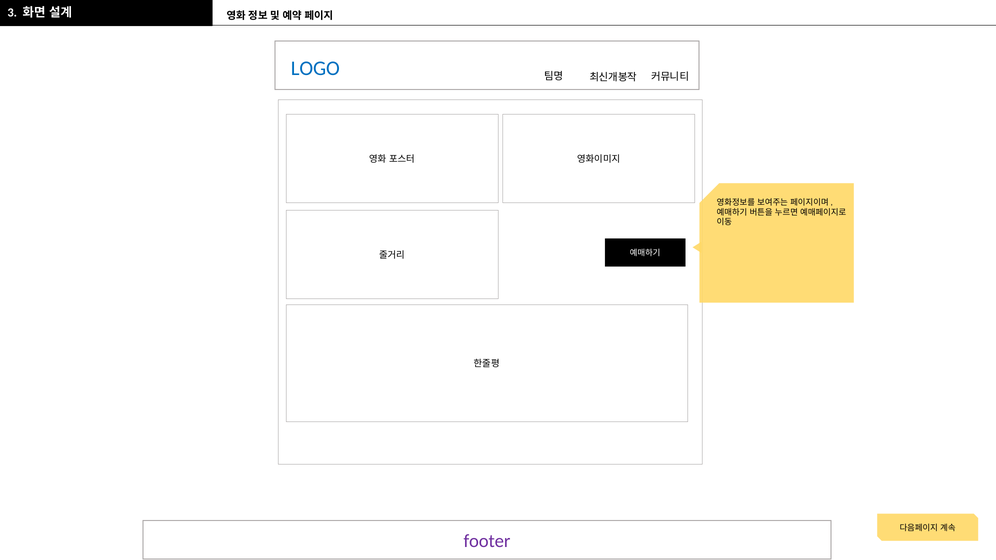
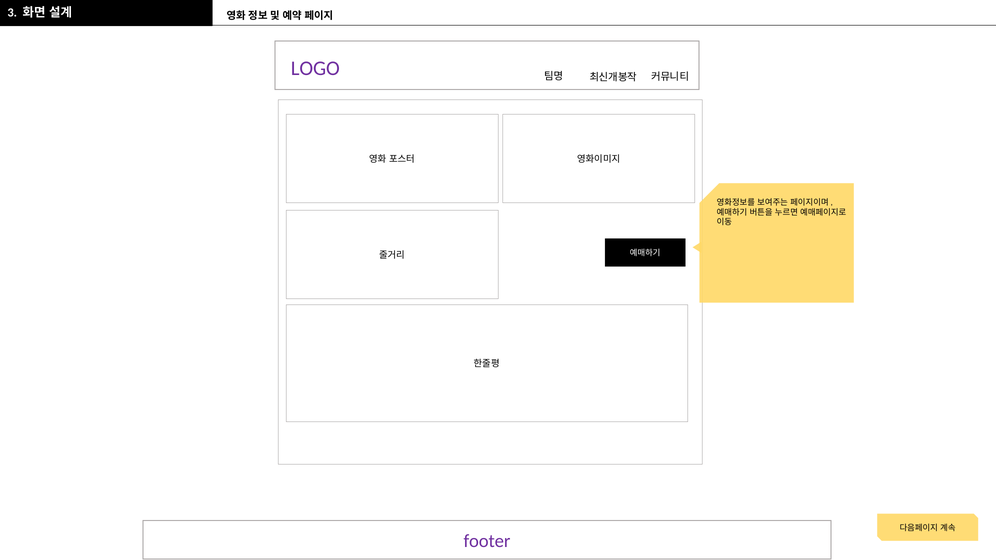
LOGO colour: blue -> purple
